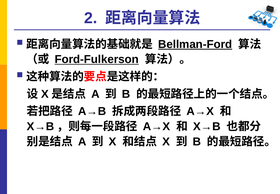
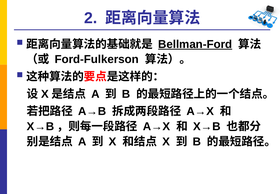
Ford-Fulkerson underline: present -> none
